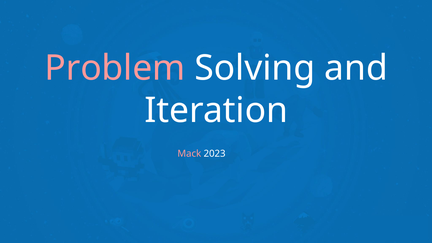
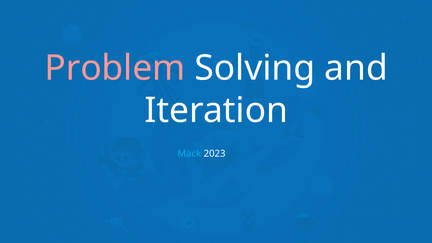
Mack colour: pink -> light blue
